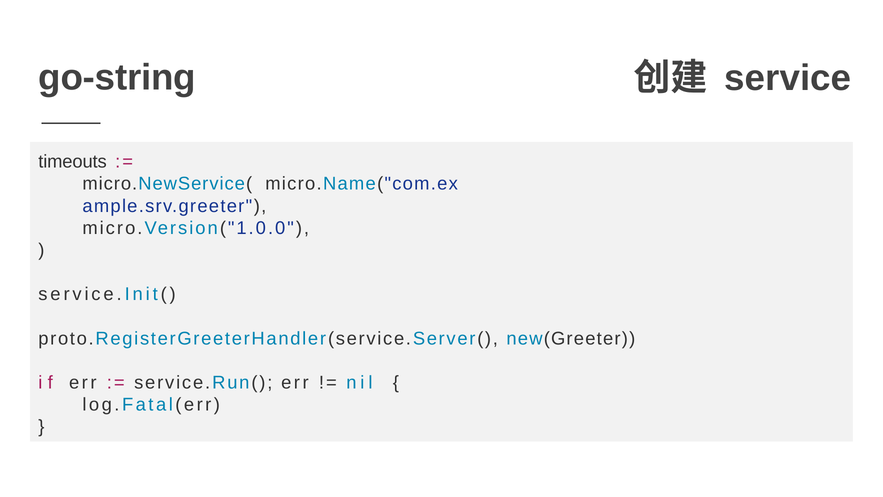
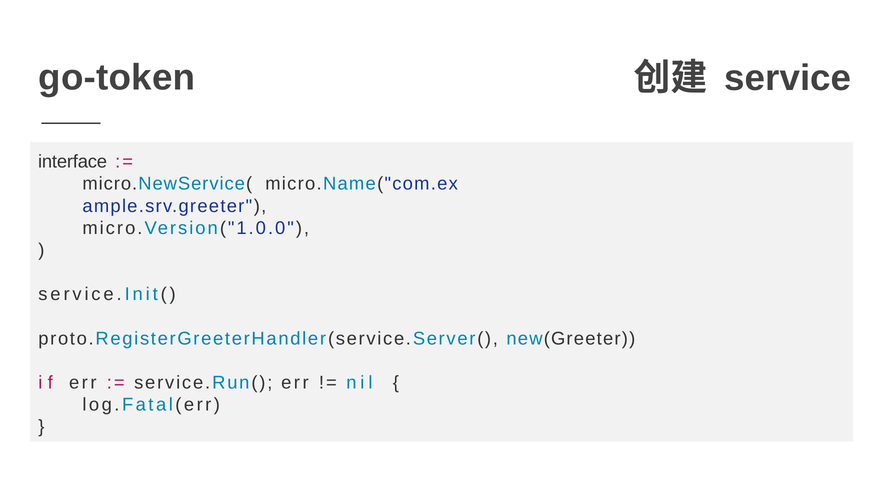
go-string: go-string -> go-token
timeouts: timeouts -> interface
